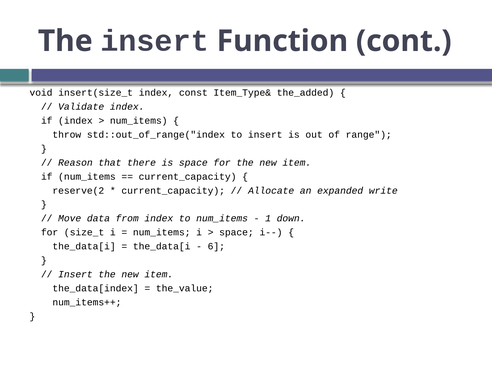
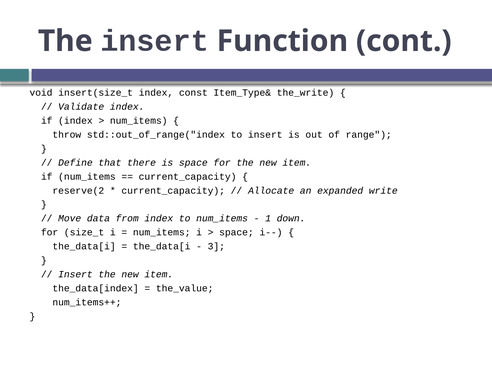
the_added: the_added -> the_write
Reason: Reason -> Define
6: 6 -> 3
